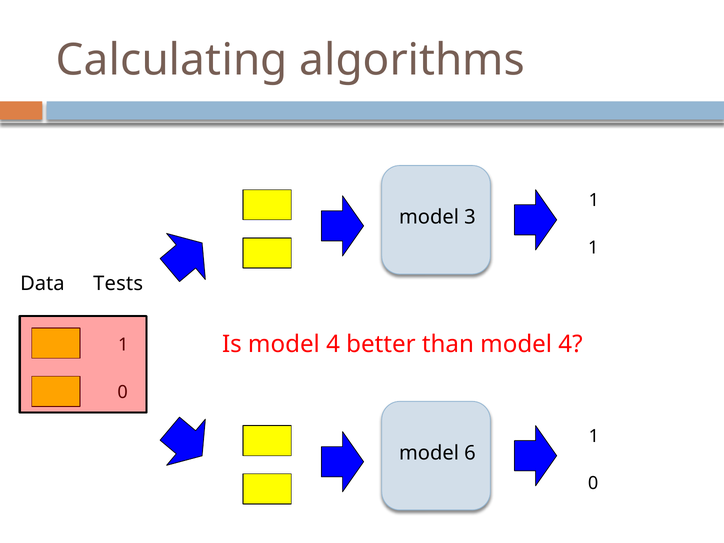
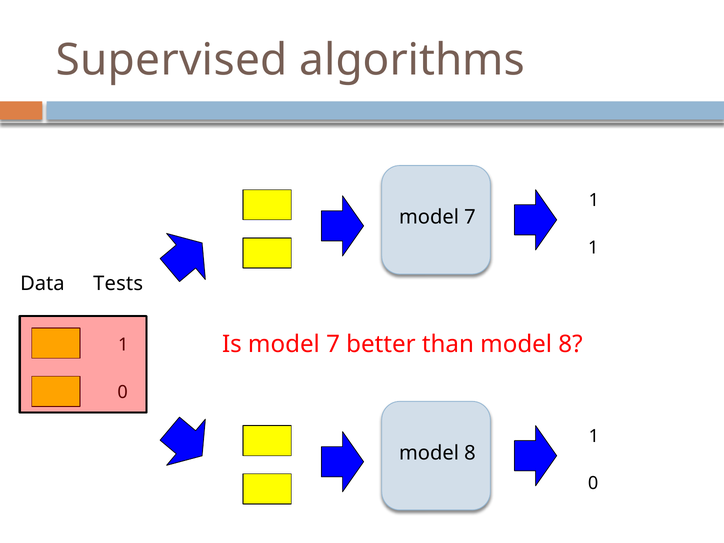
Calculating: Calculating -> Supervised
3 at (470, 217): 3 -> 7
Is model 4: 4 -> 7
than model 4: 4 -> 8
6 at (470, 453): 6 -> 8
